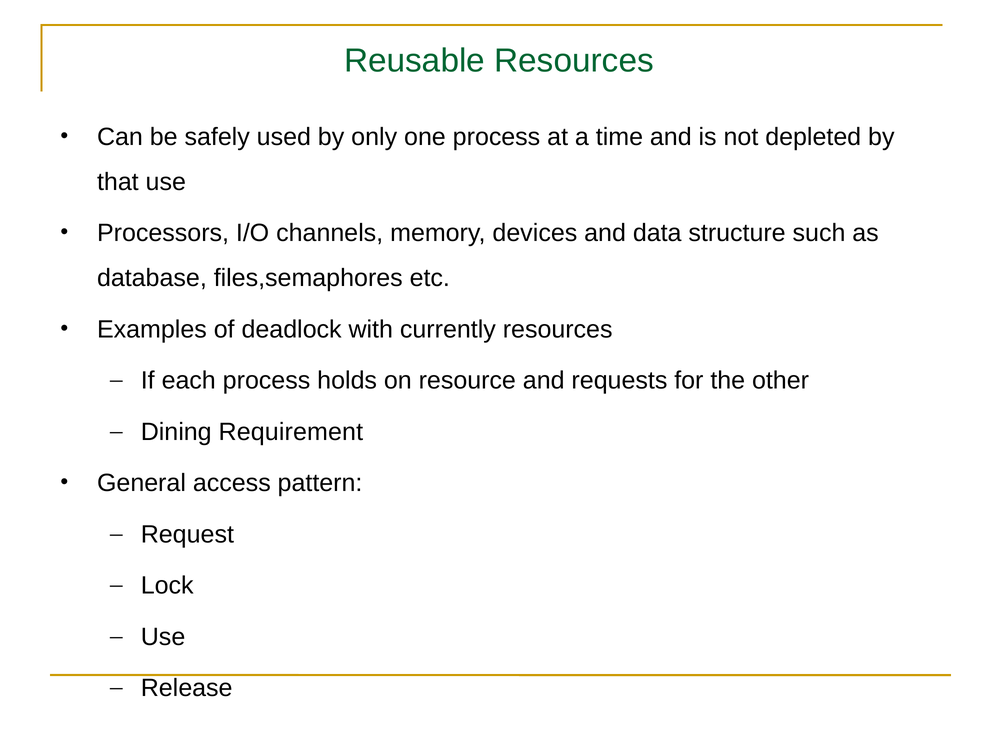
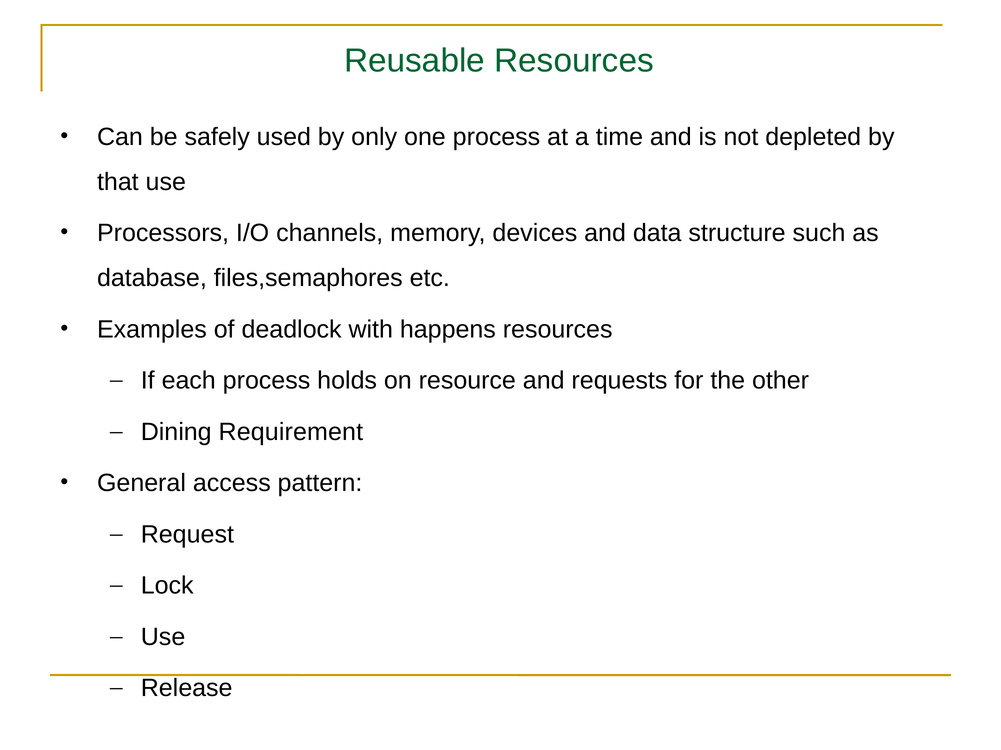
currently: currently -> happens
